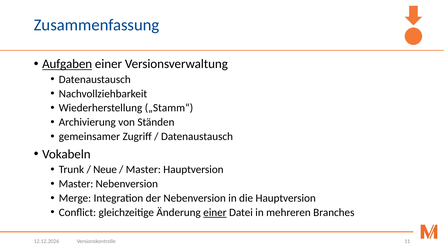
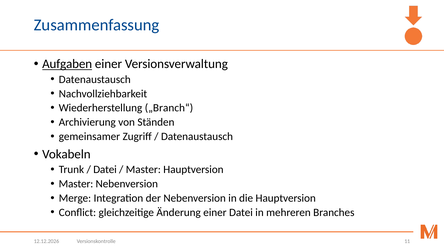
„Stamm“: „Stamm“ -> „Branch“
Neue at (105, 169): Neue -> Datei
einer at (215, 212) underline: present -> none
